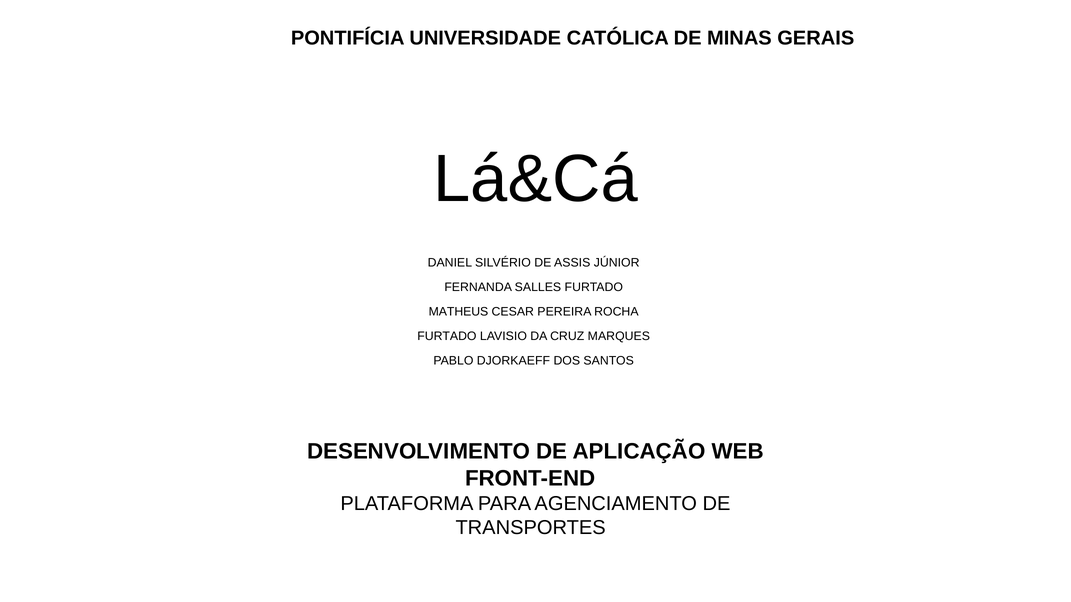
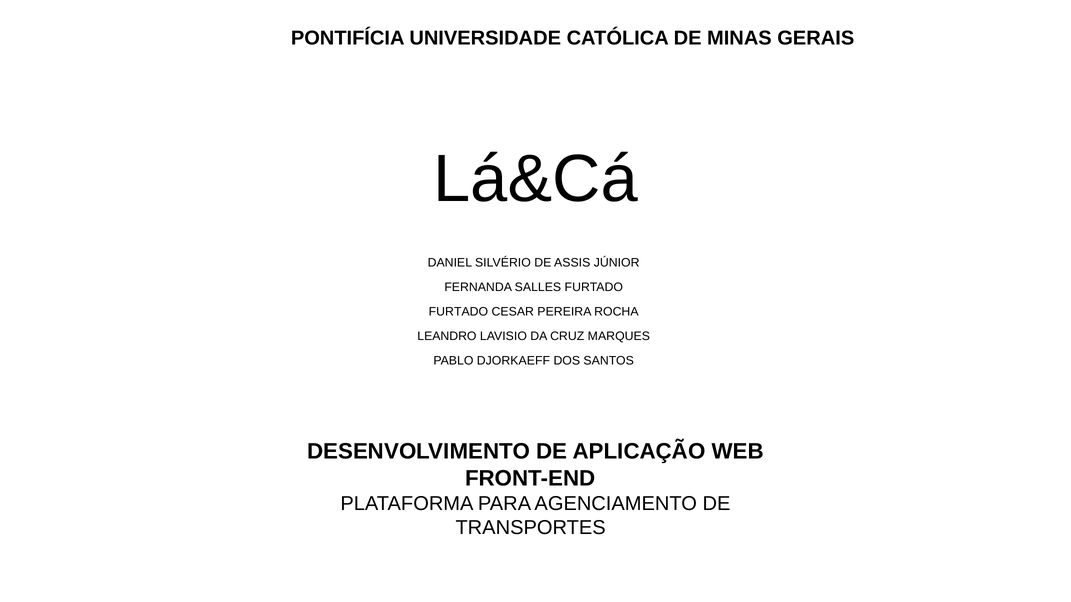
MATHEUS at (458, 312): MATHEUS -> FURTADO
FURTADO at (447, 336): FURTADO -> LEANDRO
